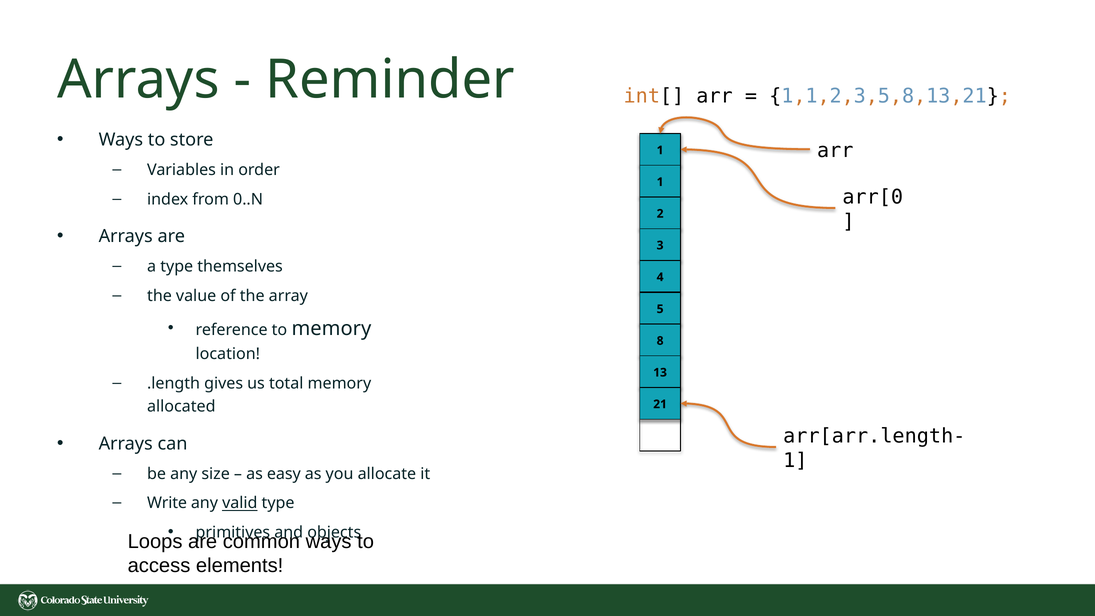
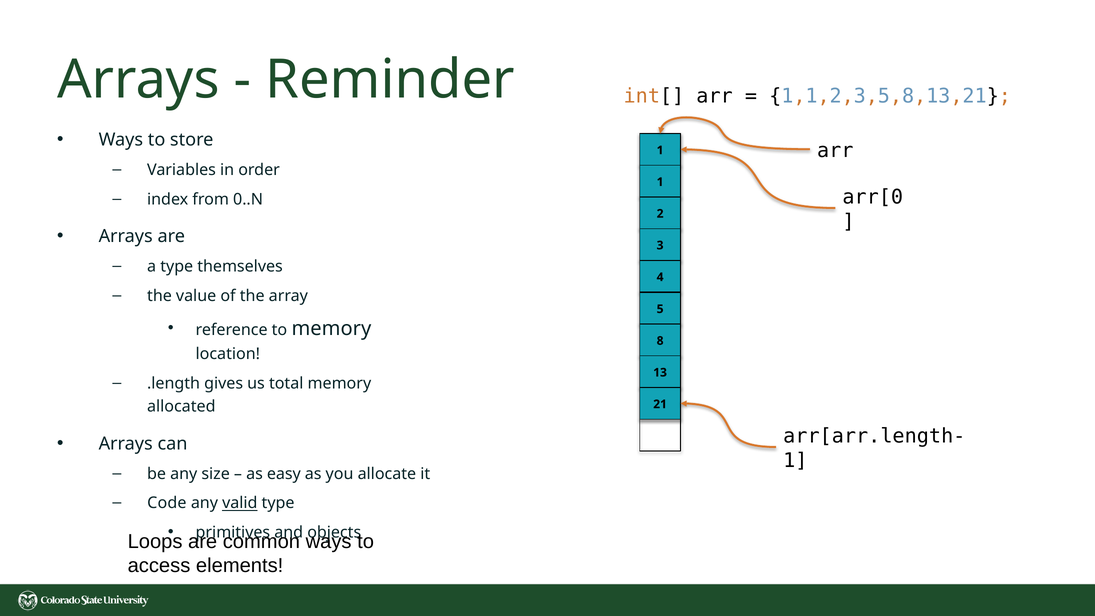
Write: Write -> Code
